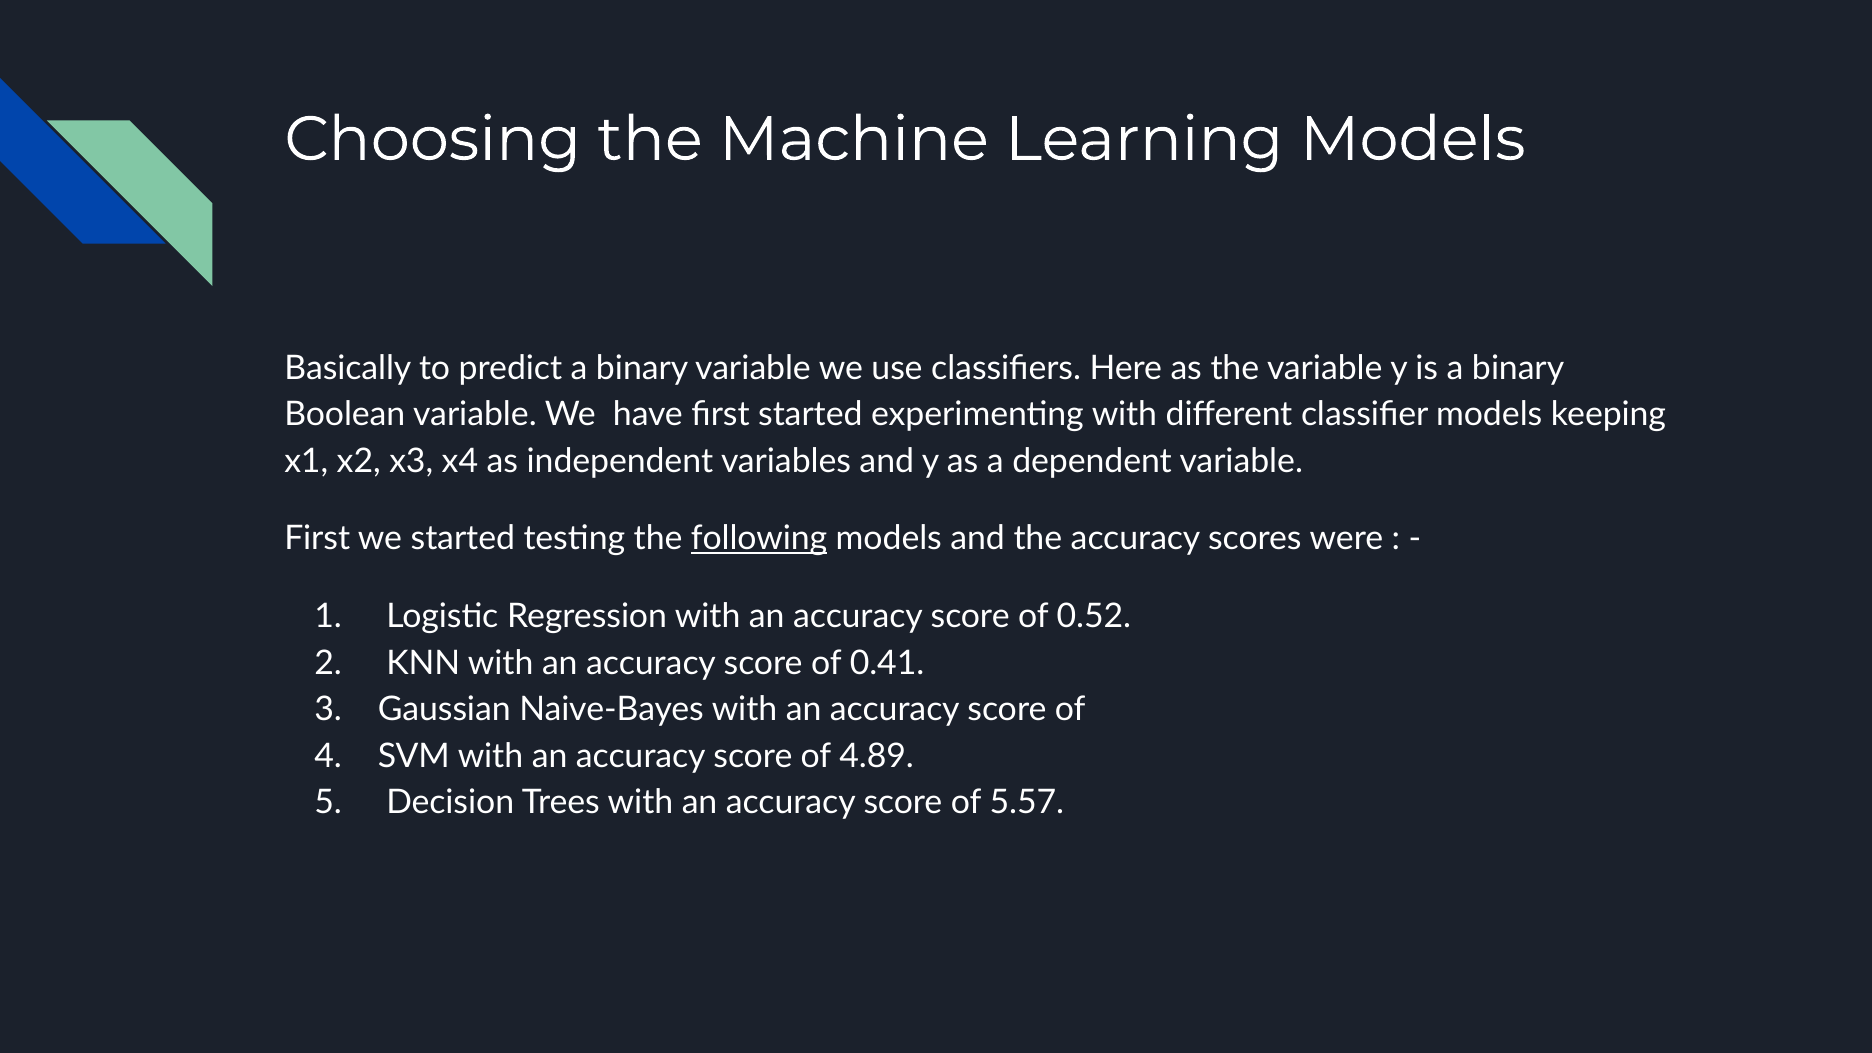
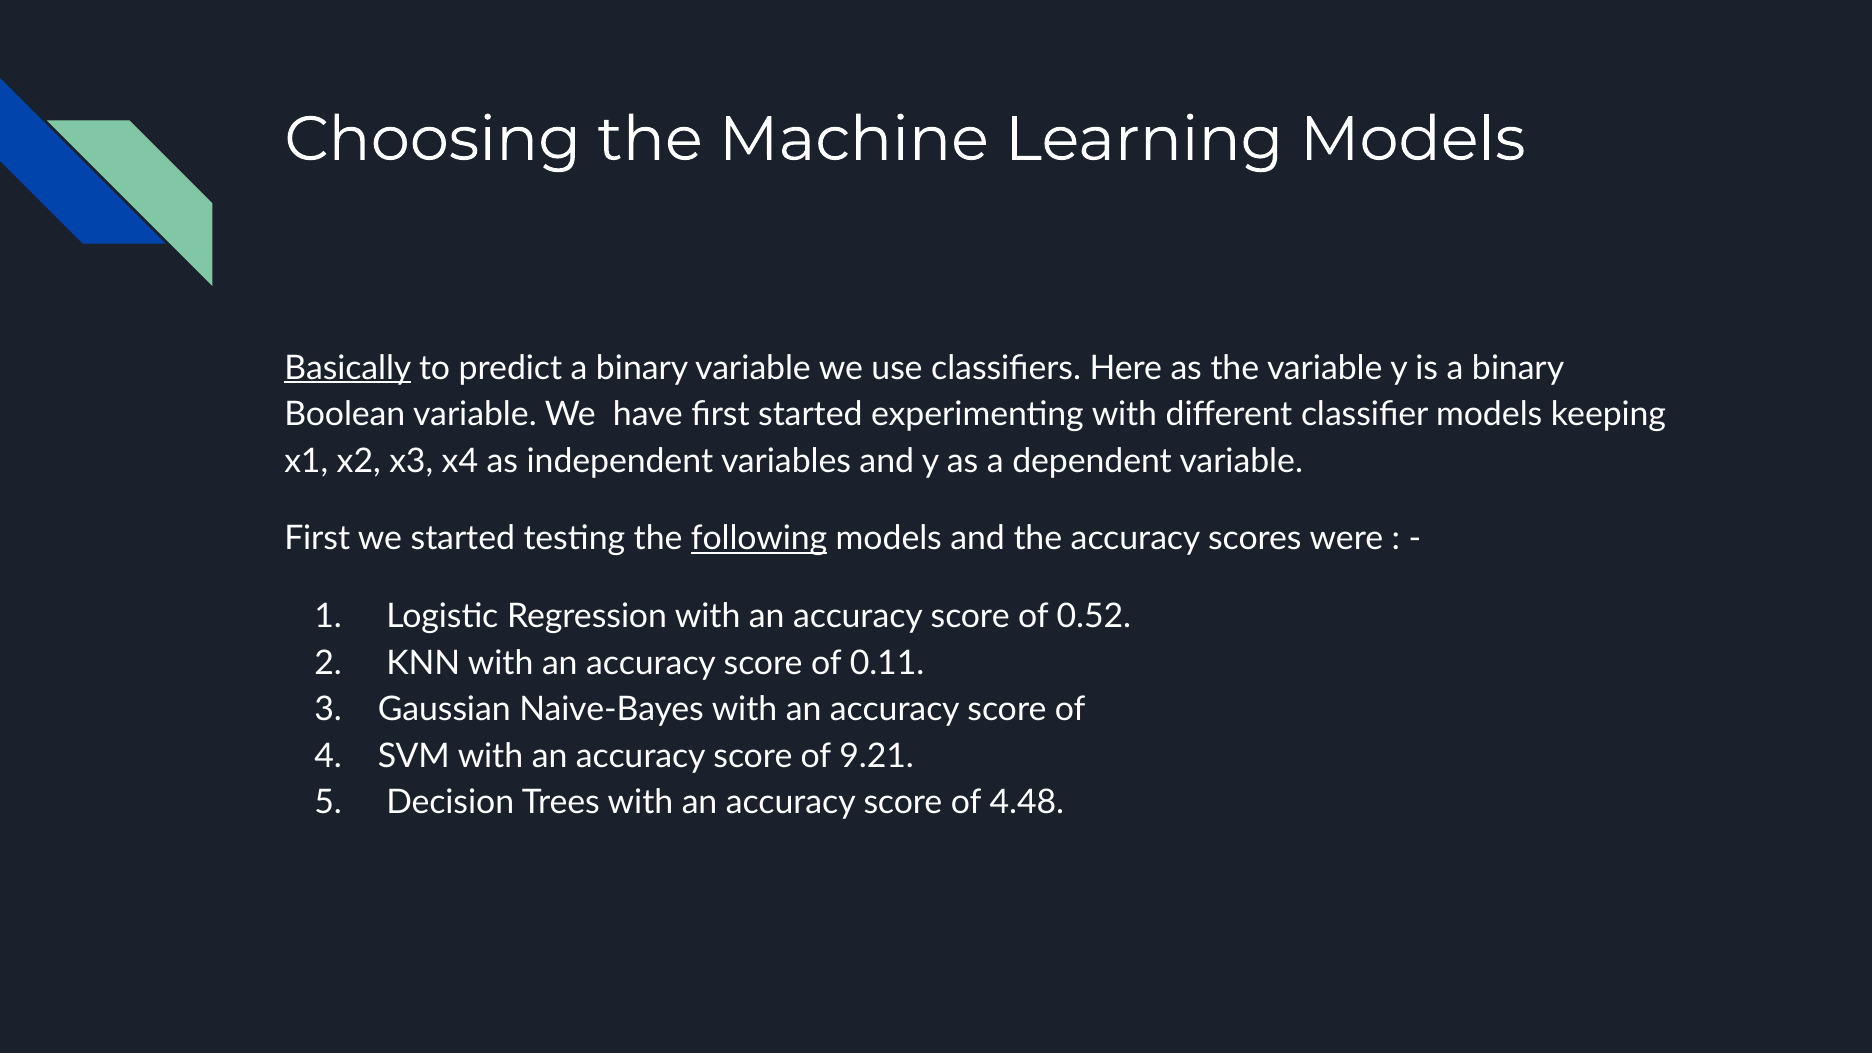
Basically underline: none -> present
0.41: 0.41 -> 0.11
4.89: 4.89 -> 9.21
5.57: 5.57 -> 4.48
